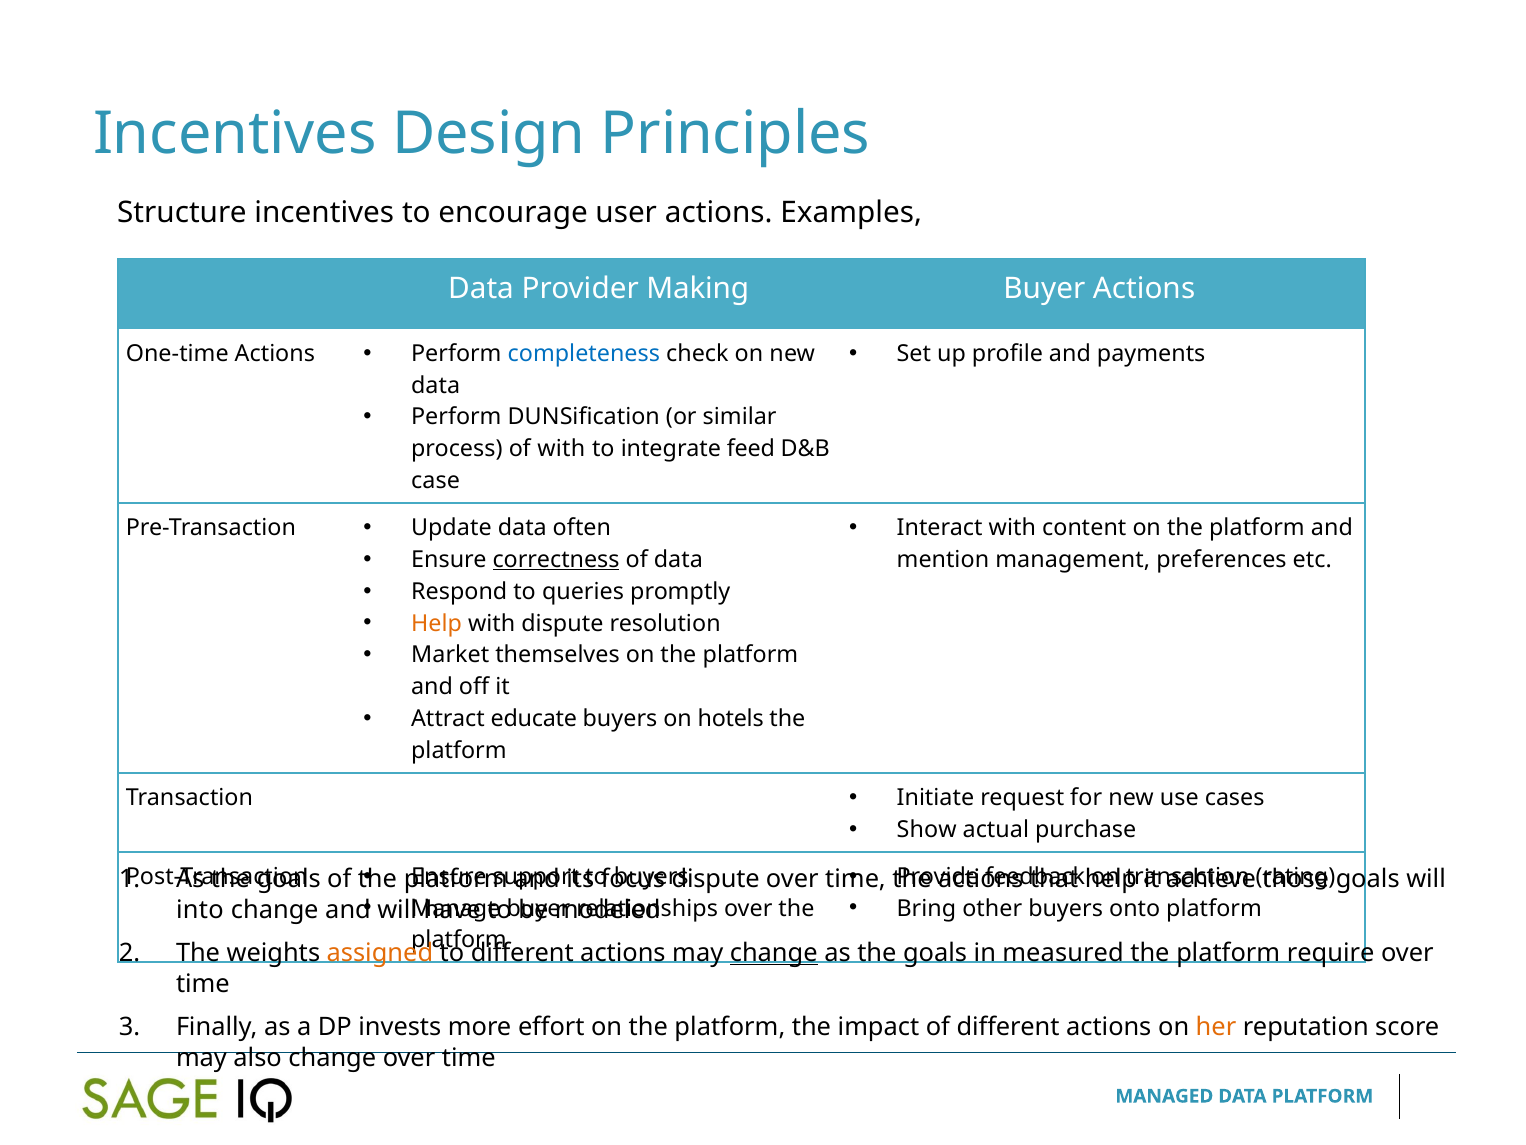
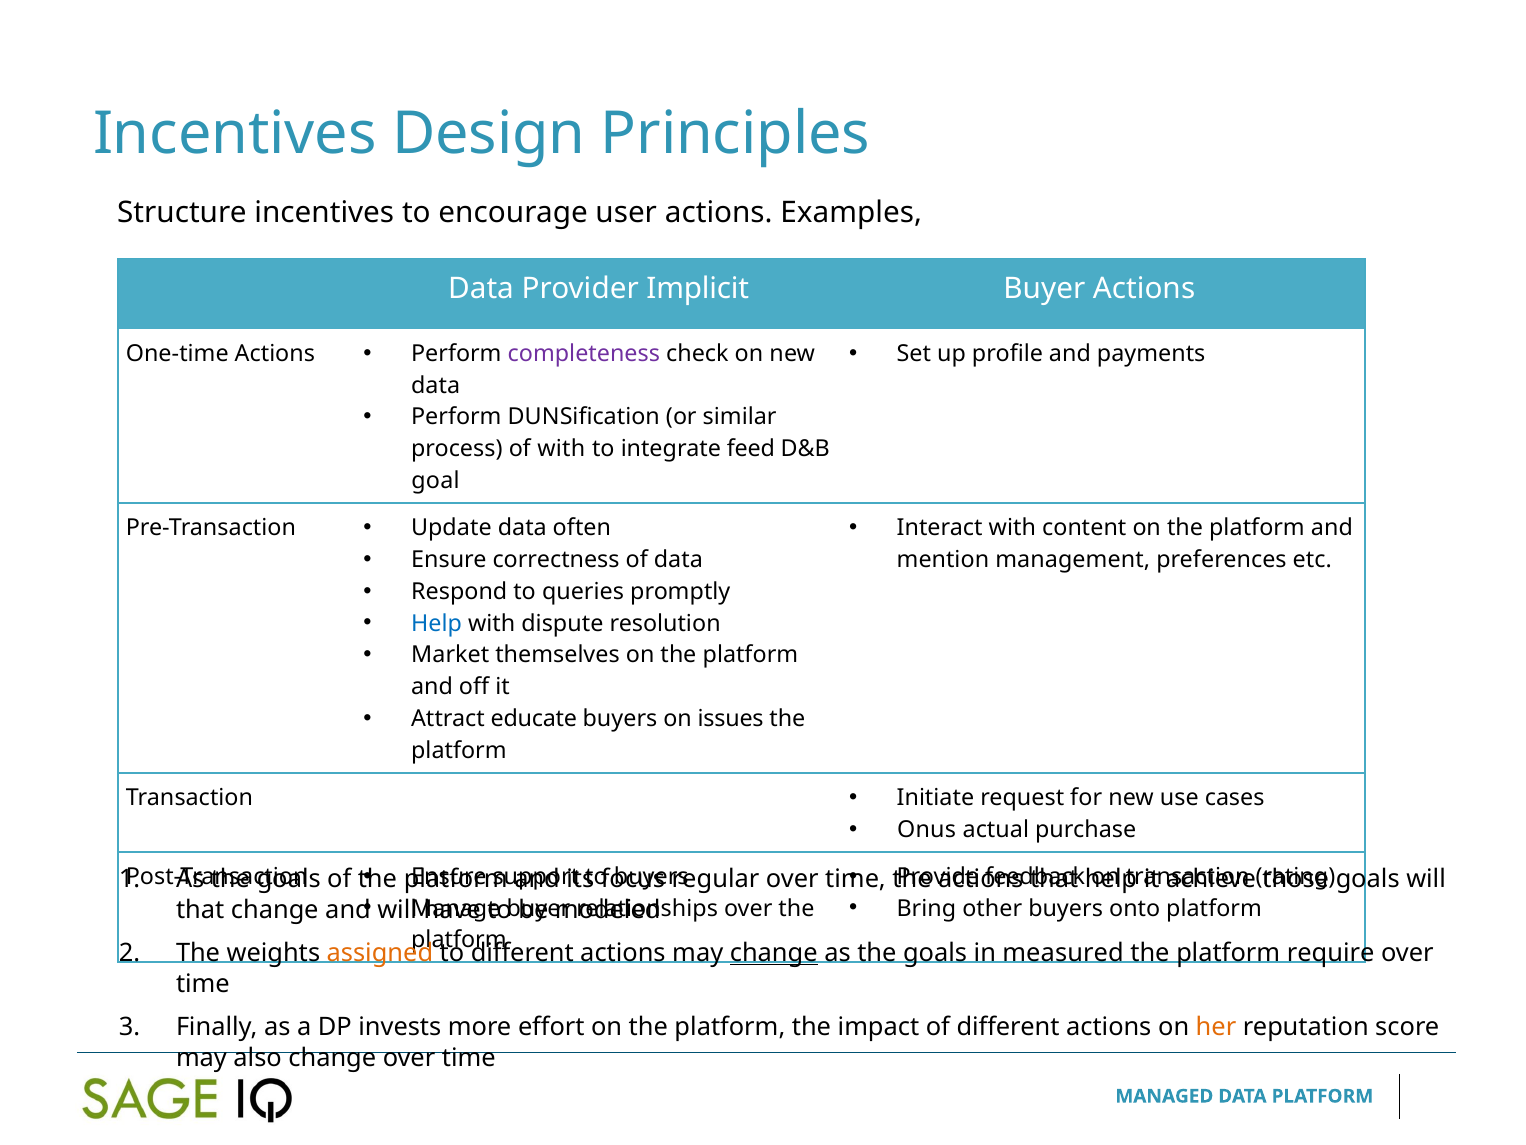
Making: Making -> Implicit
completeness colour: blue -> purple
case: case -> goal
correctness underline: present -> none
Help at (437, 623) colour: orange -> blue
hotels: hotels -> issues
Show: Show -> Onus
dispute at (716, 879): dispute -> regular
into at (200, 910): into -> that
